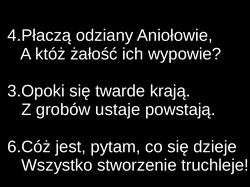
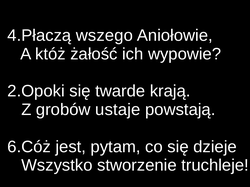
odziany: odziany -> wszego
3.Opoki: 3.Opoki -> 2.Opoki
